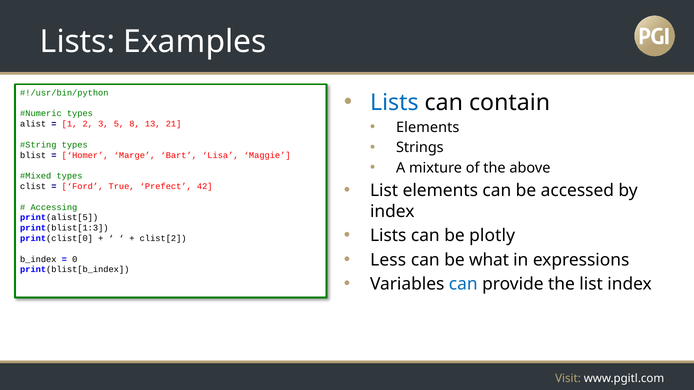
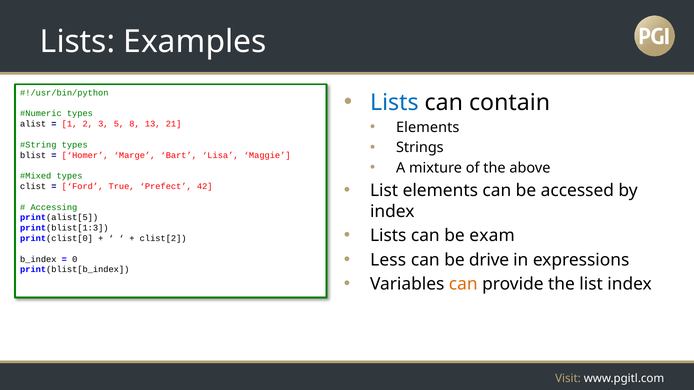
plotly: plotly -> exam
what: what -> drive
can at (463, 284) colour: blue -> orange
